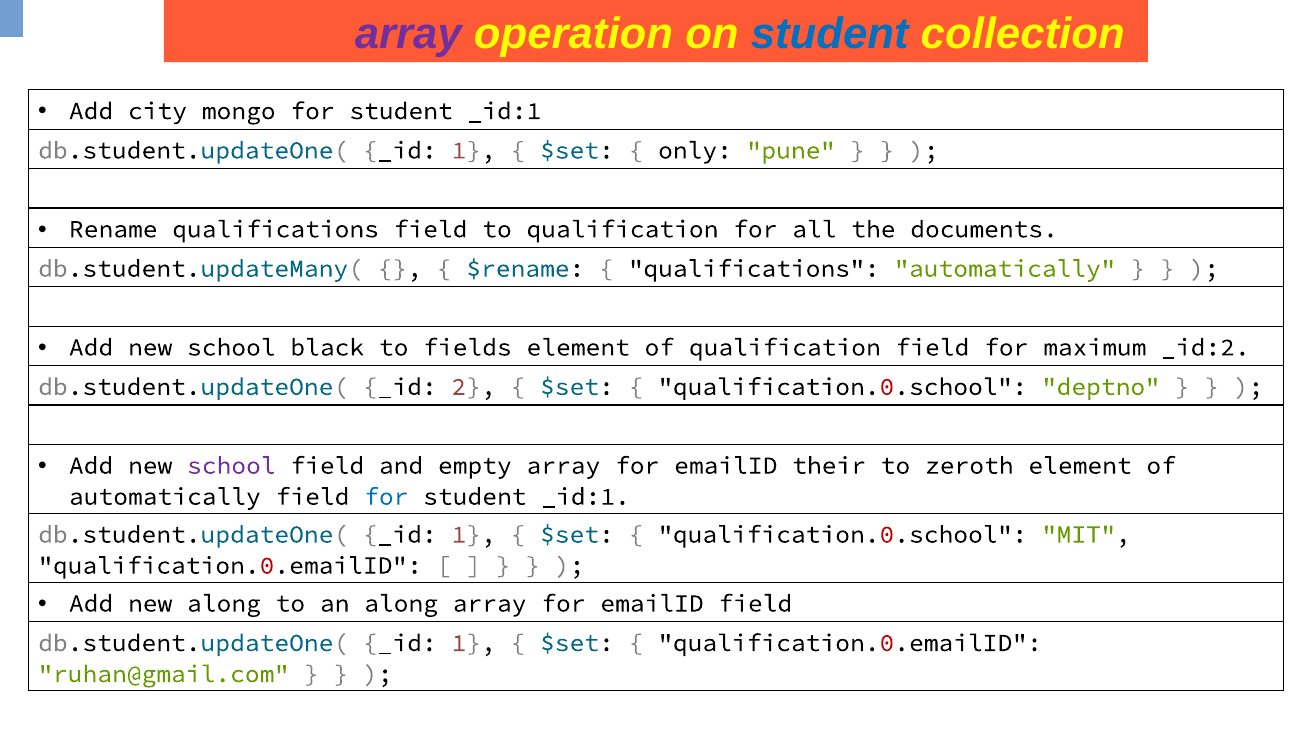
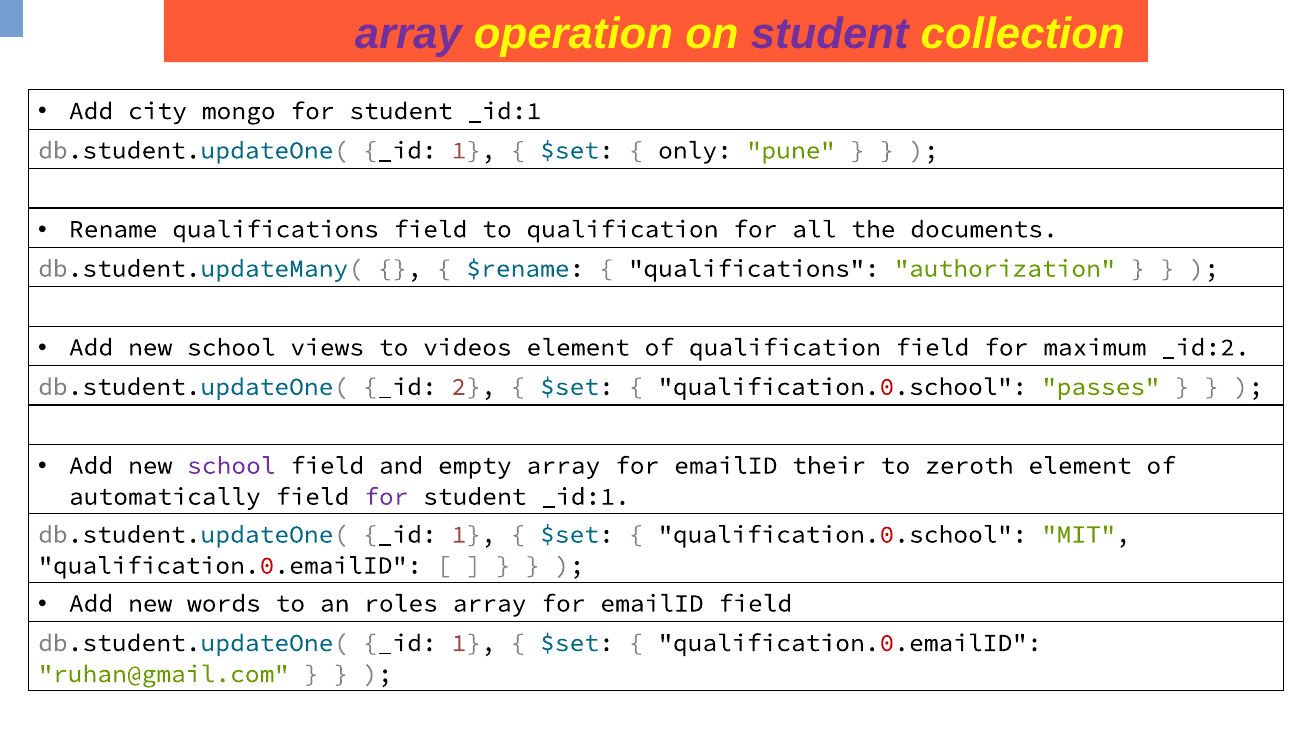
student at (830, 34) colour: blue -> purple
qualifications automatically: automatically -> authorization
black: black -> views
fields: fields -> videos
deptno: deptno -> passes
for at (386, 497) colour: blue -> purple
new along: along -> words
an along: along -> roles
